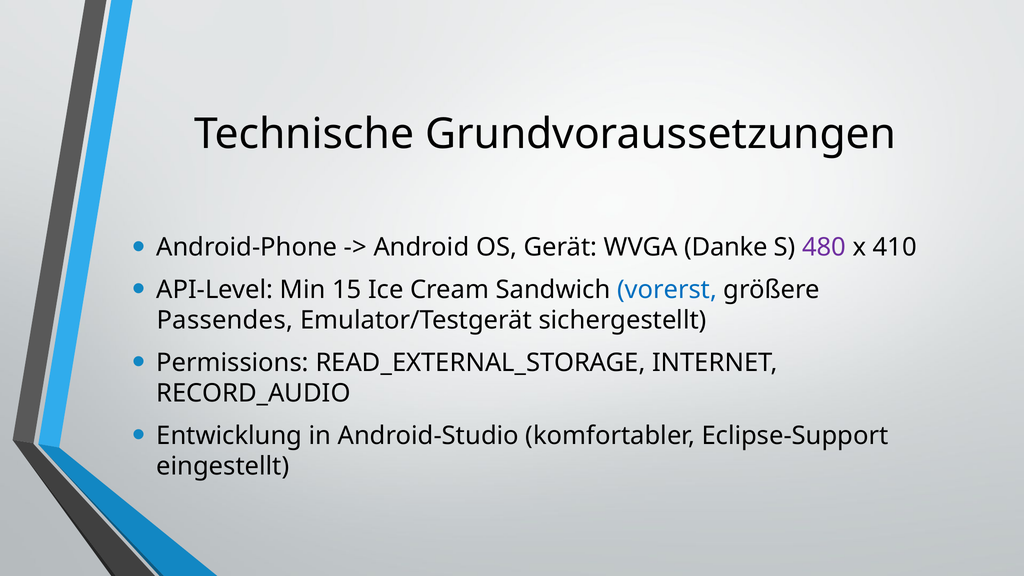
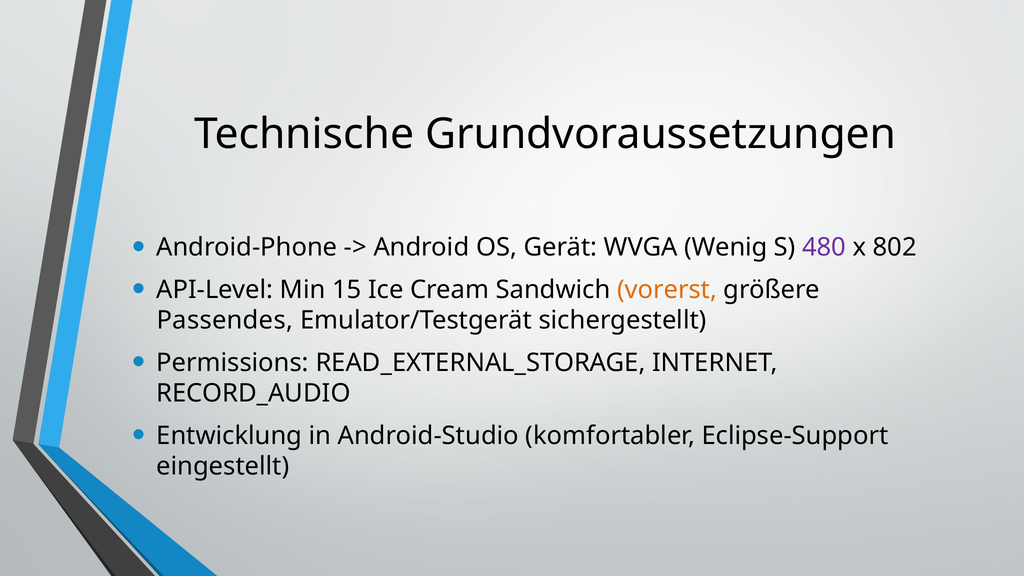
Danke: Danke -> Wenig
410: 410 -> 802
vorerst colour: blue -> orange
